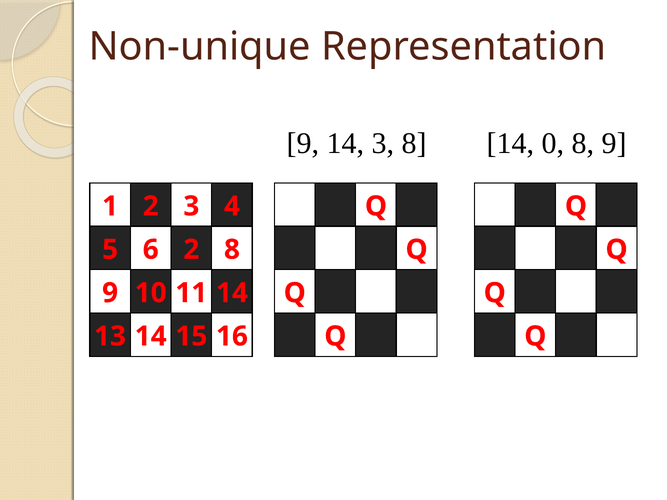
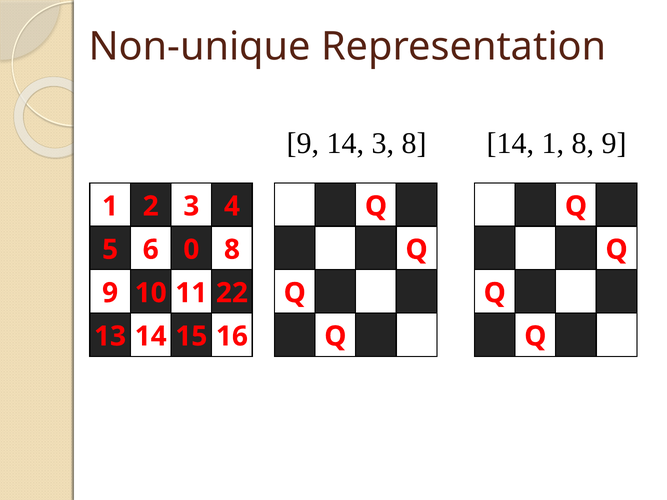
14 0: 0 -> 1
2 at (191, 250): 2 -> 0
14 at (232, 293): 14 -> 22
